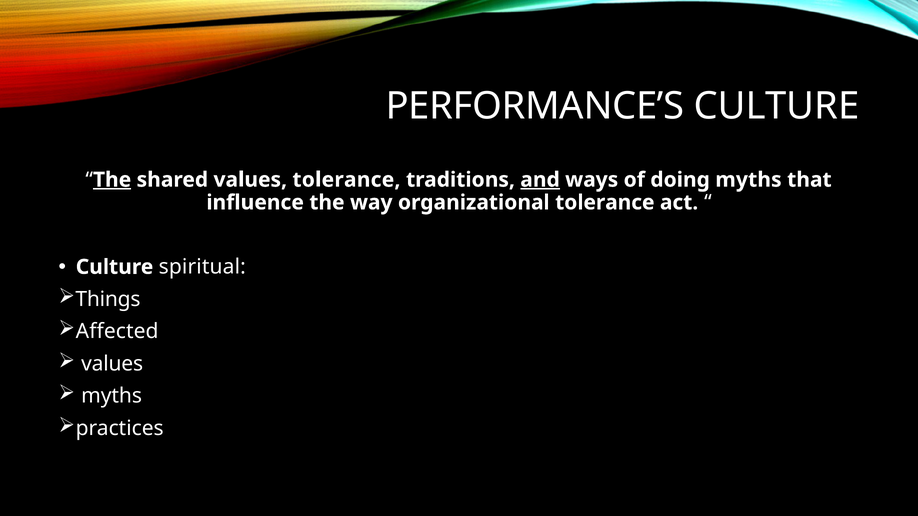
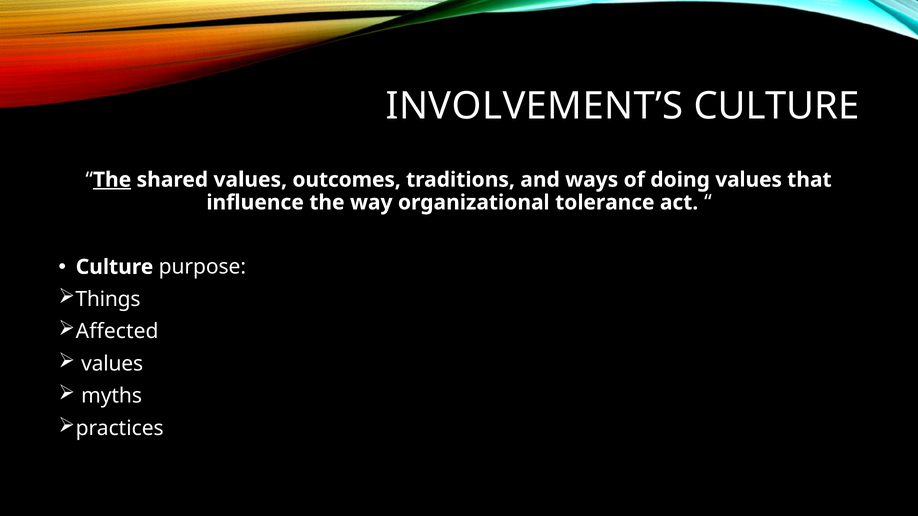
PERFORMANCE’S: PERFORMANCE’S -> INVOLVEMENT’S
values tolerance: tolerance -> outcomes
and underline: present -> none
doing myths: myths -> values
spiritual: spiritual -> purpose
